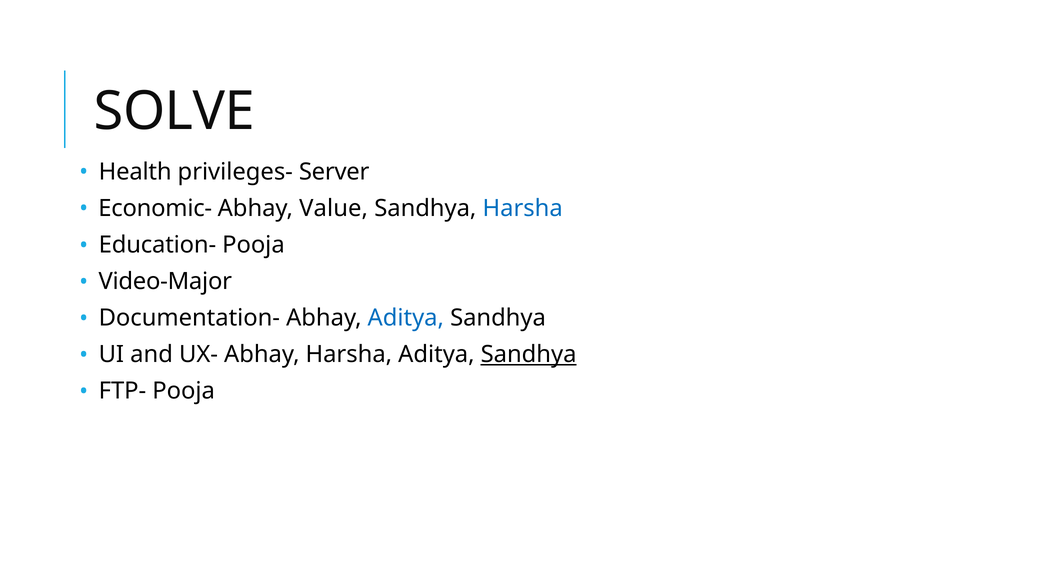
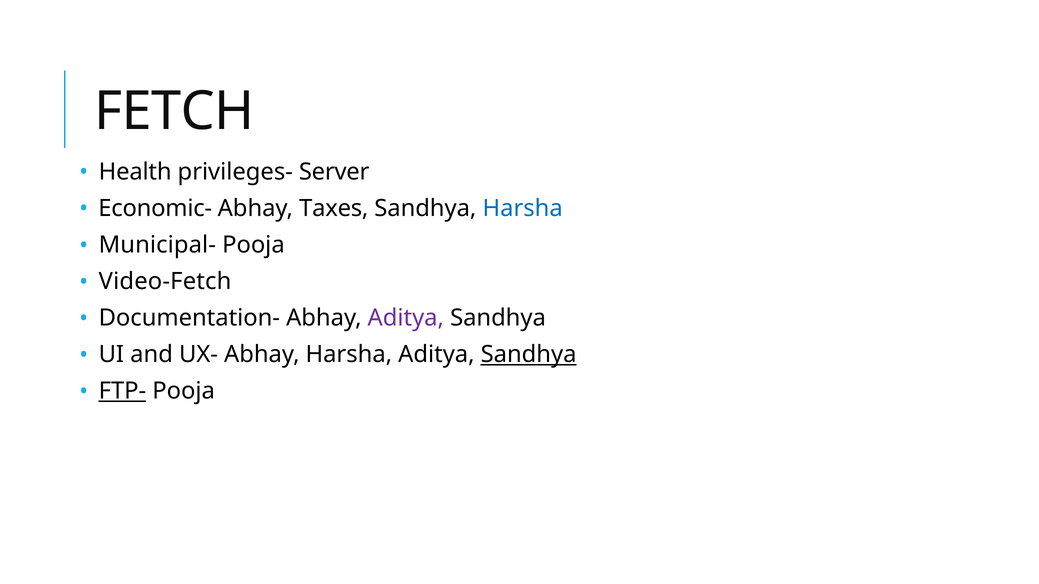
SOLVE: SOLVE -> FETCH
Value: Value -> Taxes
Education-: Education- -> Municipal-
Video-Major: Video-Major -> Video-Fetch
Aditya at (406, 318) colour: blue -> purple
FTP- underline: none -> present
